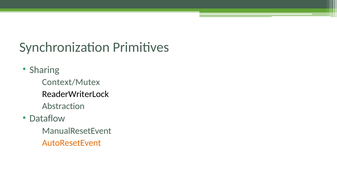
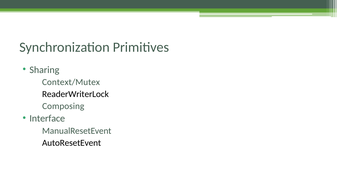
Abstraction: Abstraction -> Composing
Dataflow: Dataflow -> Interface
AutoResetEvent colour: orange -> black
